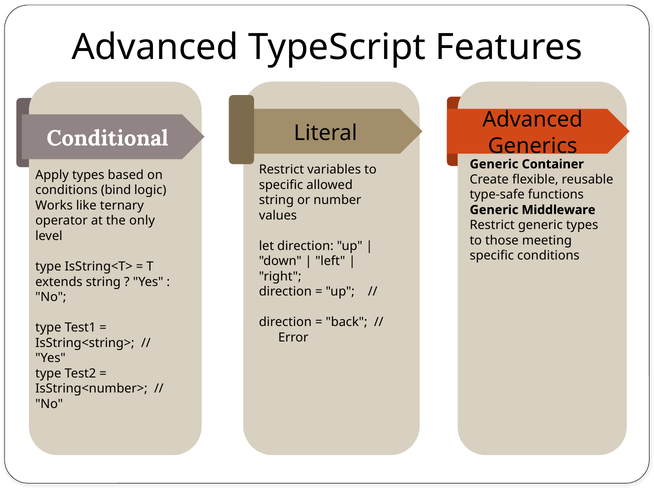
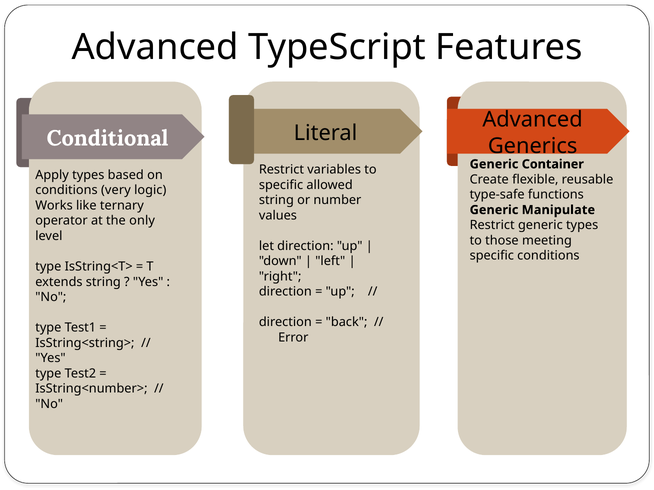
bind: bind -> very
Middleware: Middleware -> Manipulate
